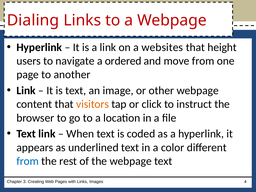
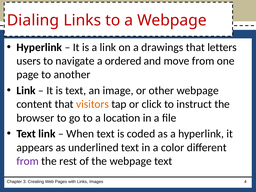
websites: websites -> drawings
height: height -> letters
from at (28, 161) colour: blue -> purple
